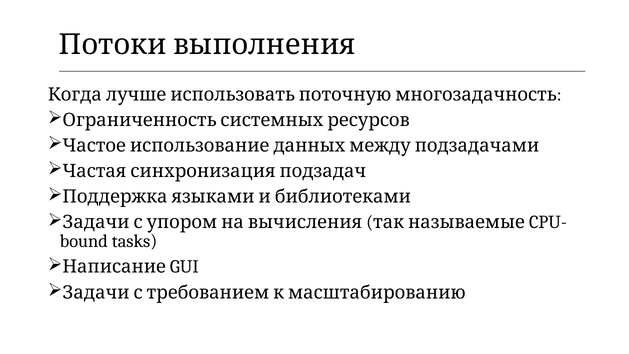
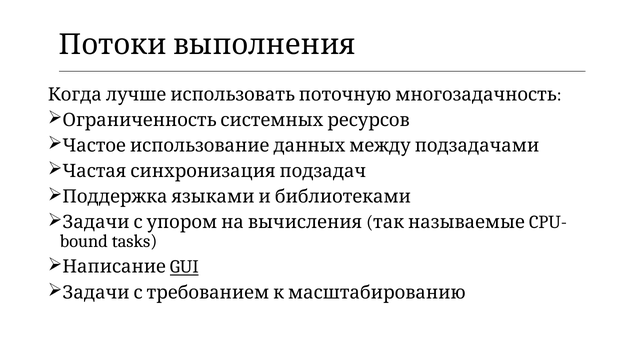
GUI underline: none -> present
